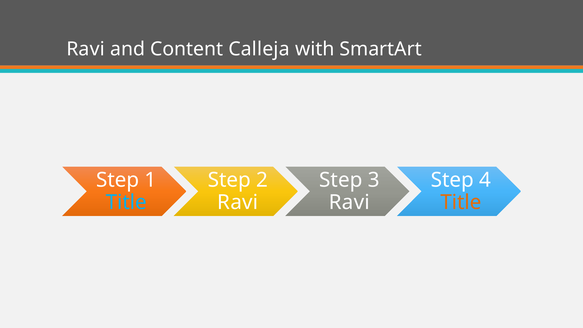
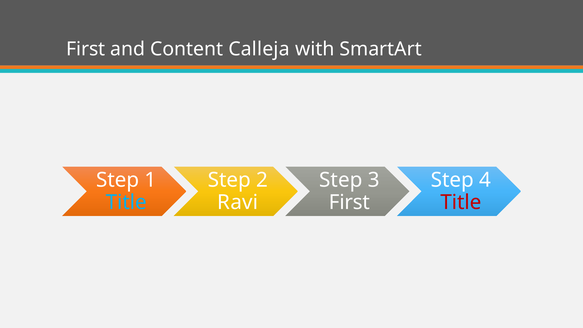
Ravi at (86, 49): Ravi -> First
Ravi at (349, 202): Ravi -> First
Title at (461, 202) colour: orange -> red
